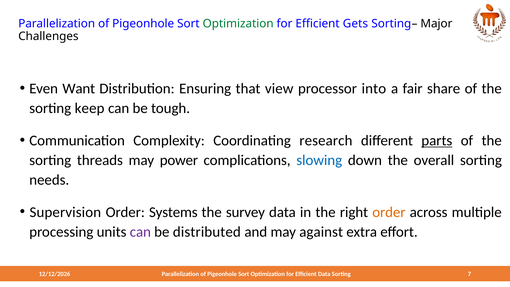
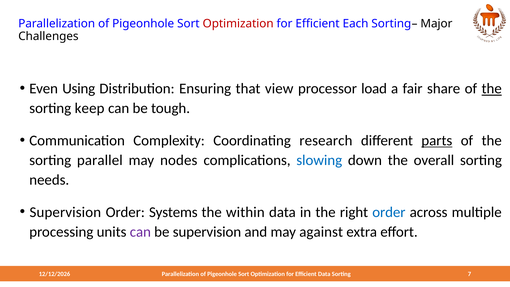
Optimization at (238, 24) colour: green -> red
Gets: Gets -> Each
Want: Want -> Using
into: into -> load
the at (492, 89) underline: none -> present
threads: threads -> parallel
power: power -> nodes
survey: survey -> within
order at (389, 212) colour: orange -> blue
be distributed: distributed -> supervision
